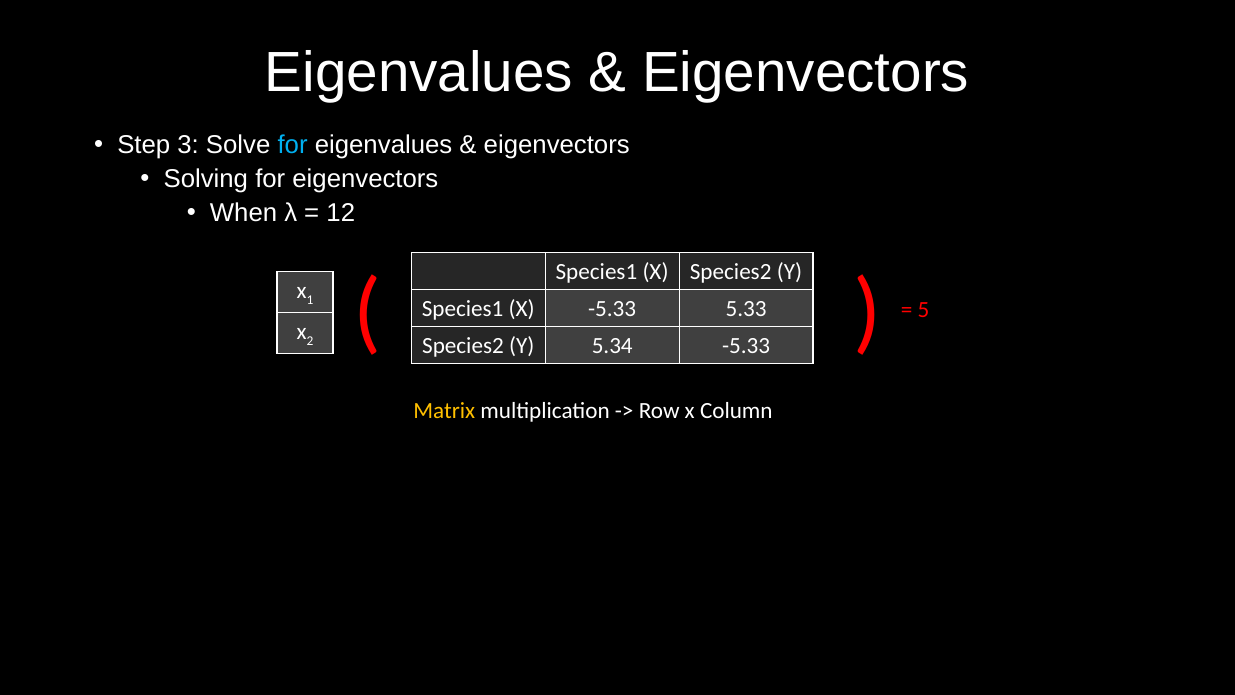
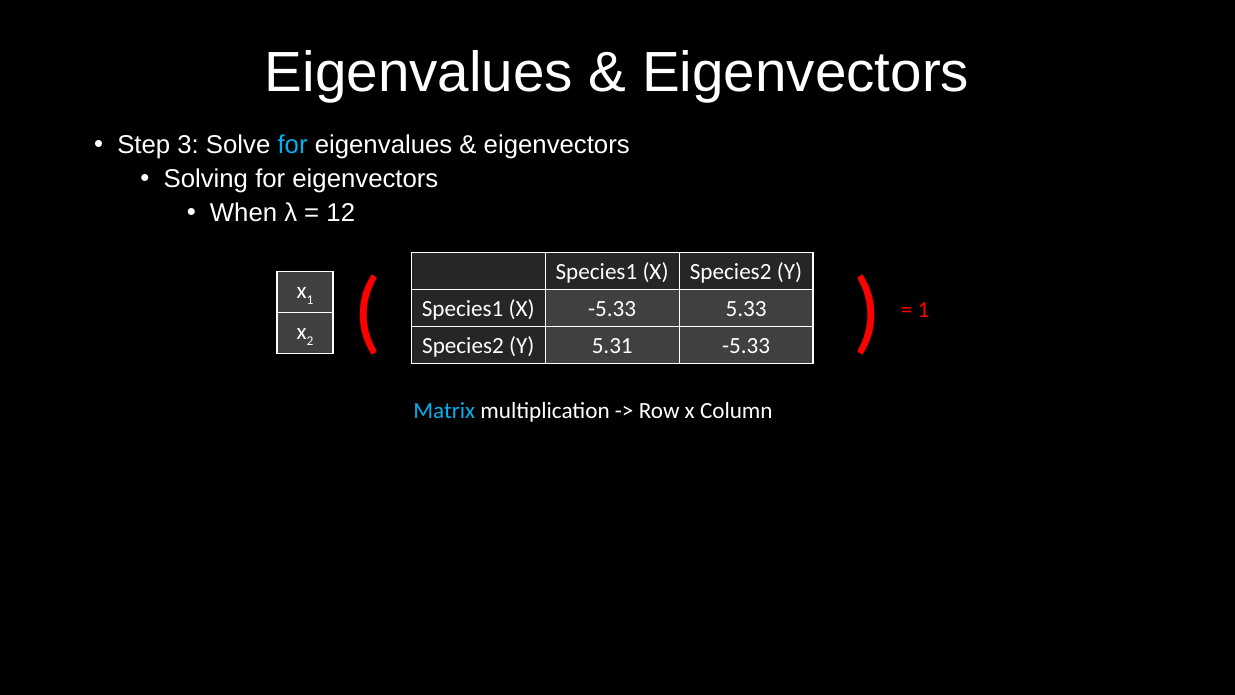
5 at (923, 310): 5 -> 1
5.34: 5.34 -> 5.31
Matrix colour: yellow -> light blue
